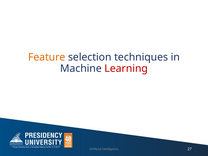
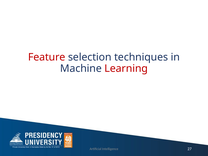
Feature colour: orange -> red
